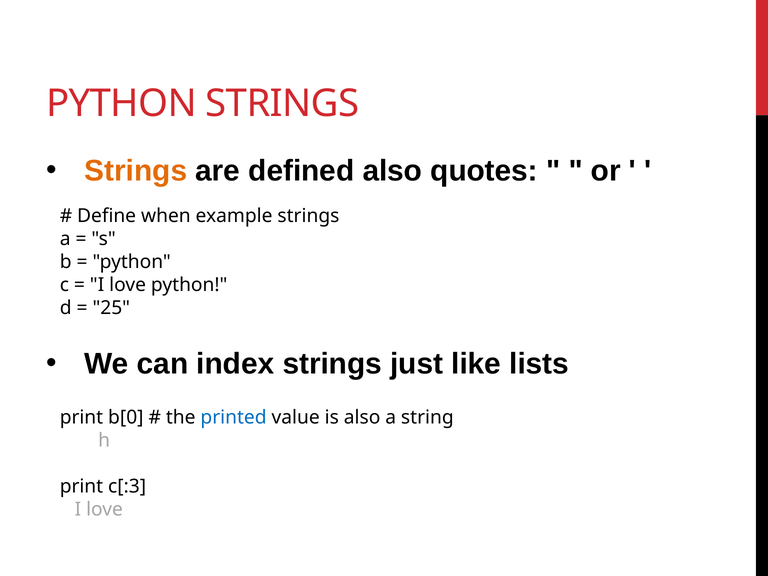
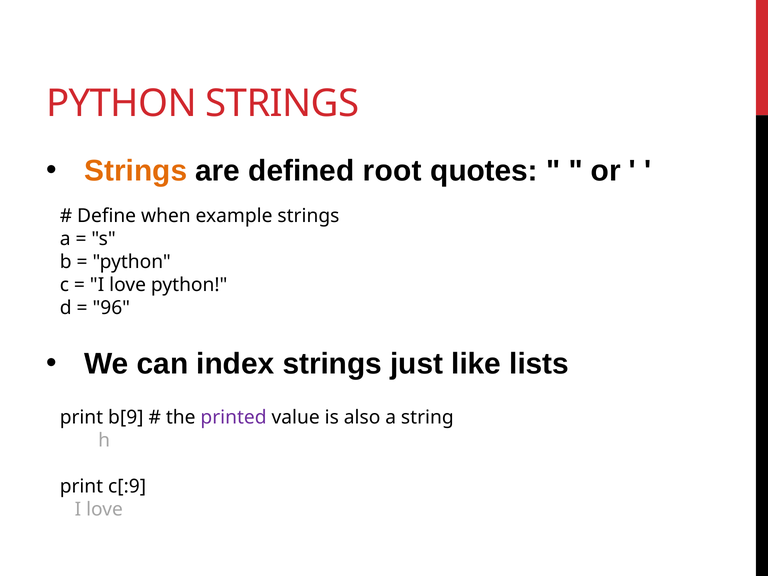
defined also: also -> root
25: 25 -> 96
b[0: b[0 -> b[9
printed colour: blue -> purple
c[:3: c[:3 -> c[:9
